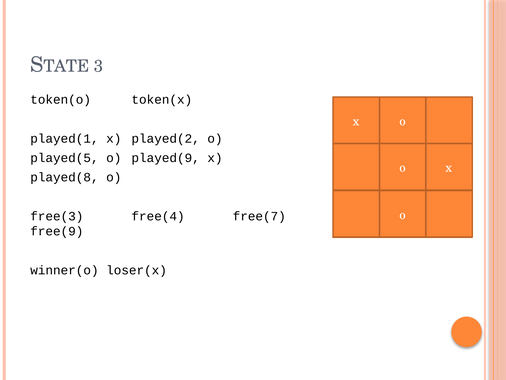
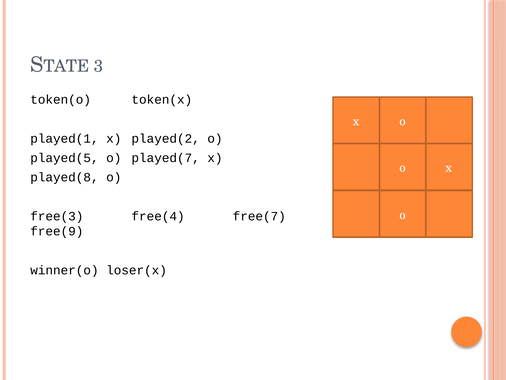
played(9: played(9 -> played(7
